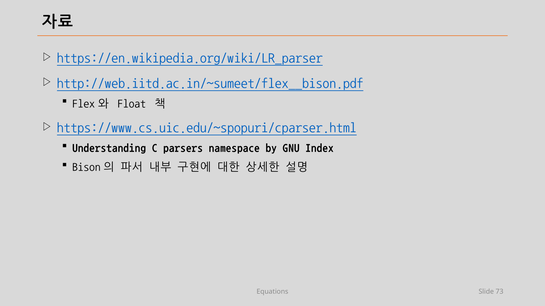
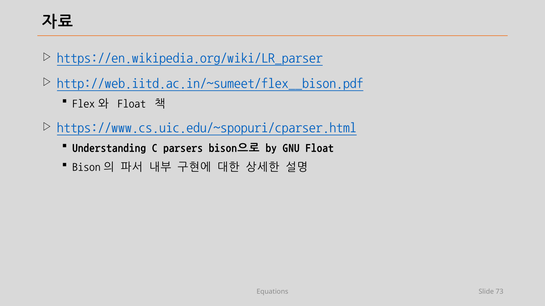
namespace: namespace -> bison으로
GNU Index: Index -> Float
